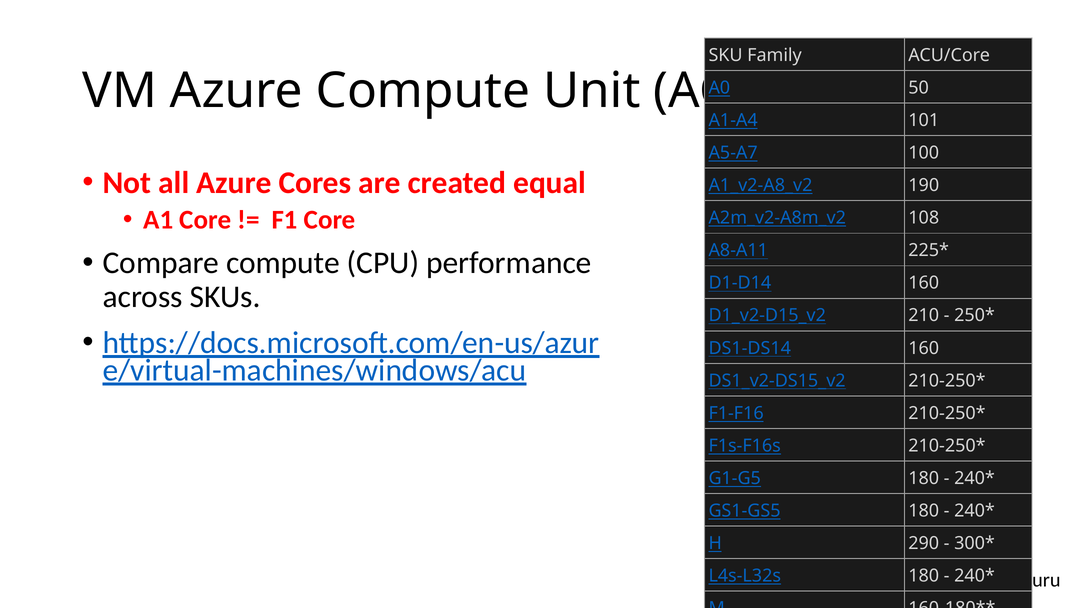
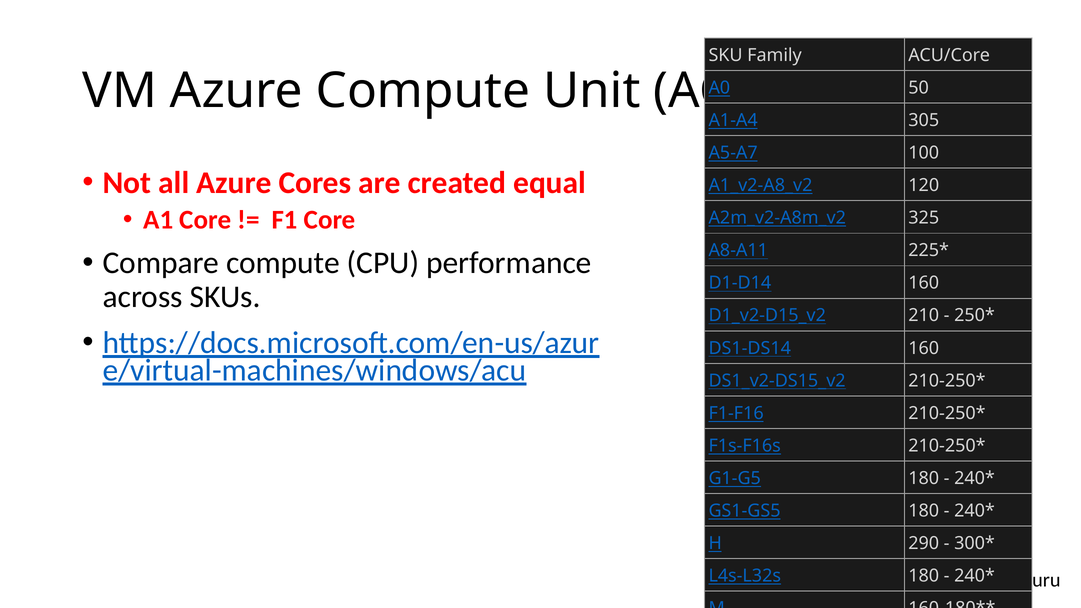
101: 101 -> 305
190: 190 -> 120
108: 108 -> 325
